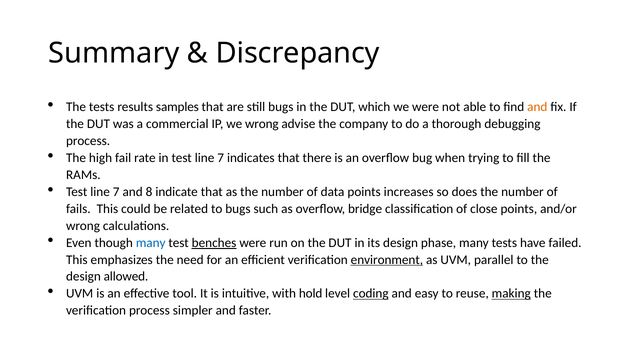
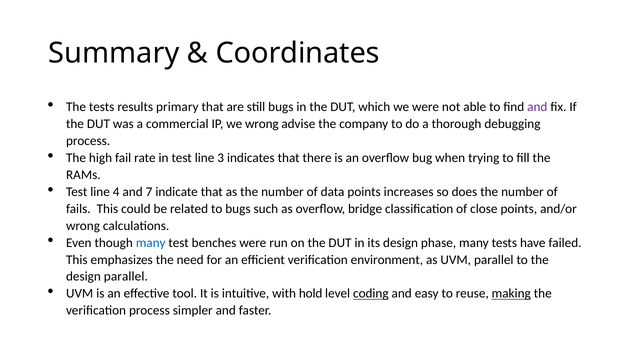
Discrepancy: Discrepancy -> Coordinates
samples: samples -> primary
and at (537, 107) colour: orange -> purple
in test line 7: 7 -> 3
7 at (116, 192): 7 -> 4
8: 8 -> 7
benches underline: present -> none
environment underline: present -> none
design allowed: allowed -> parallel
